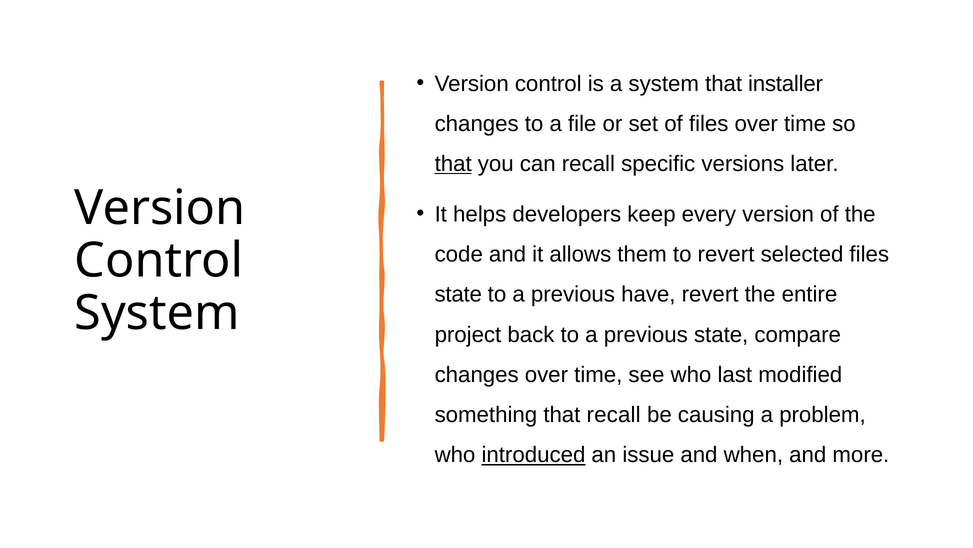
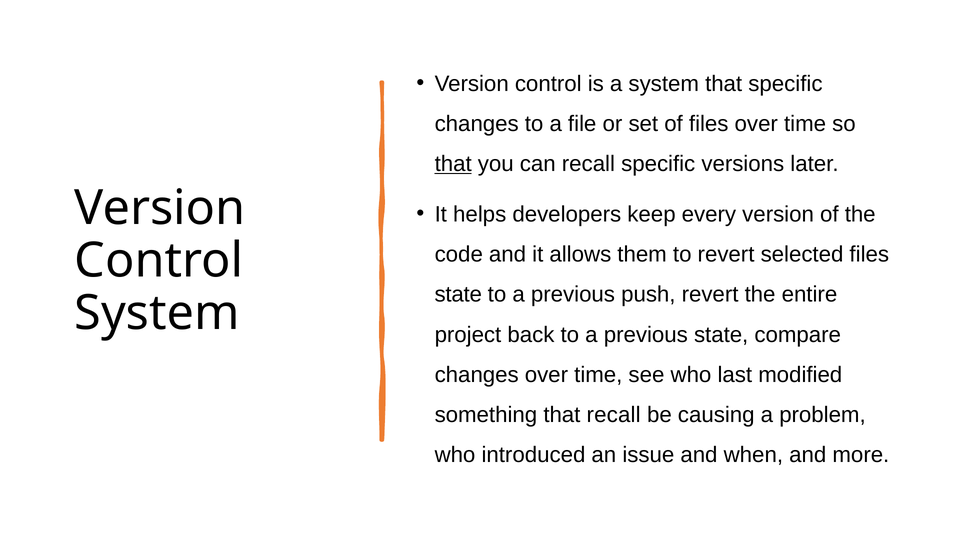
that installer: installer -> specific
have: have -> push
introduced underline: present -> none
